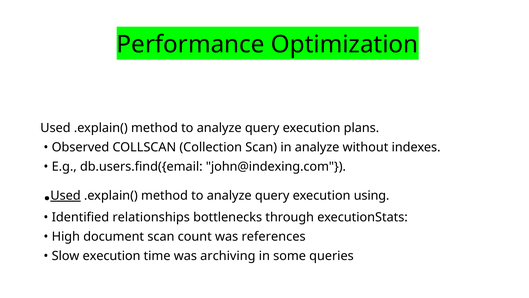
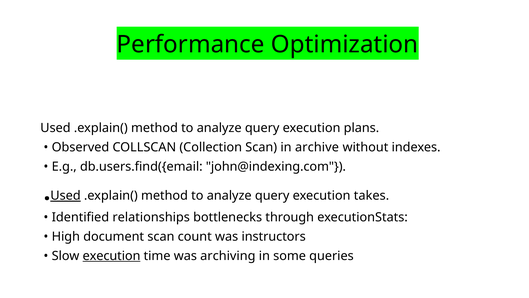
in analyze: analyze -> archive
using: using -> takes
references: references -> instructors
execution at (112, 256) underline: none -> present
